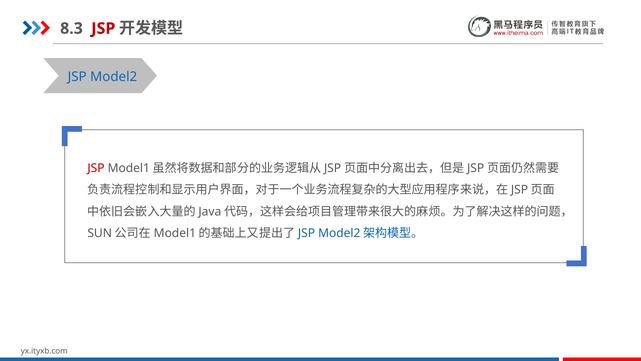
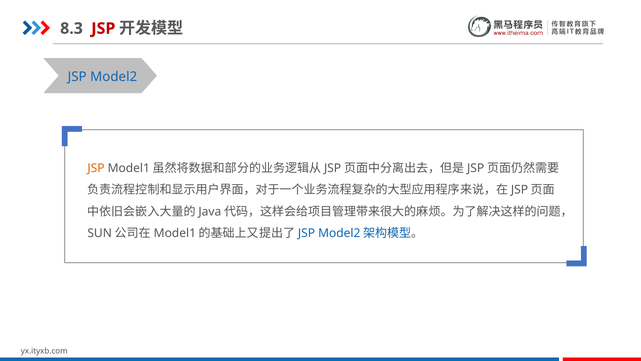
JSP at (96, 168) colour: red -> orange
